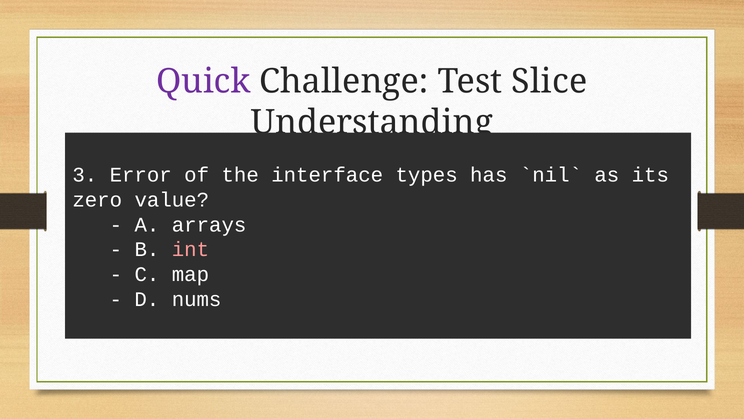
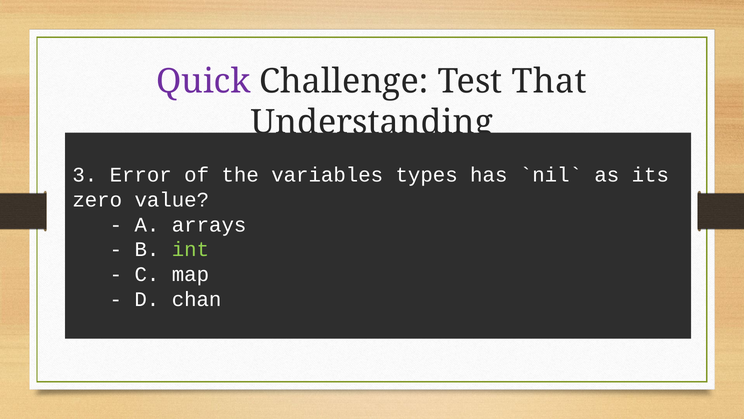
Slice: Slice -> That
interface: interface -> variables
int colour: pink -> light green
nums: nums -> chan
